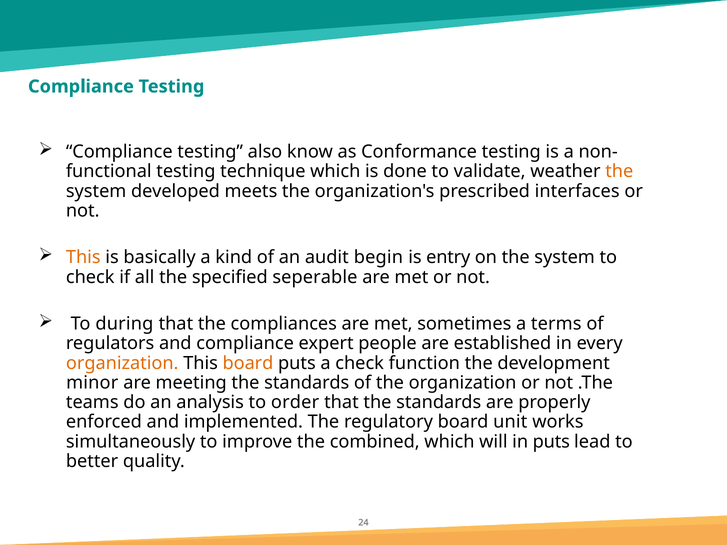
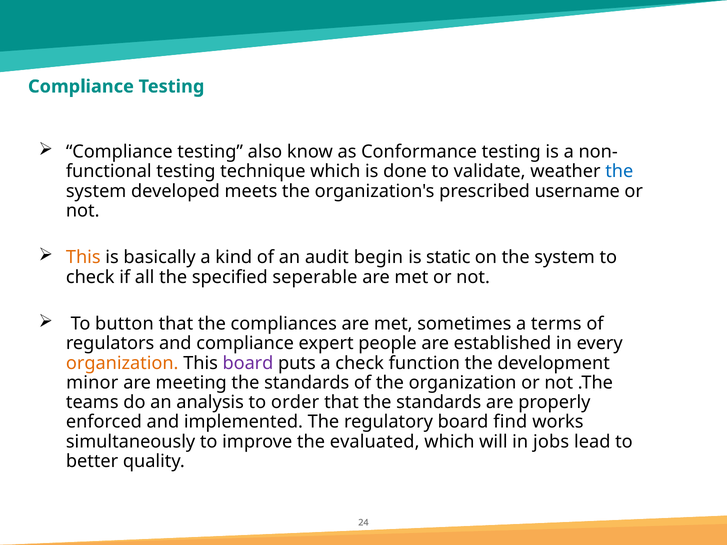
the at (619, 171) colour: orange -> blue
interfaces: interfaces -> username
entry: entry -> static
during: during -> button
board at (248, 363) colour: orange -> purple
unit: unit -> find
combined: combined -> evaluated
in puts: puts -> jobs
